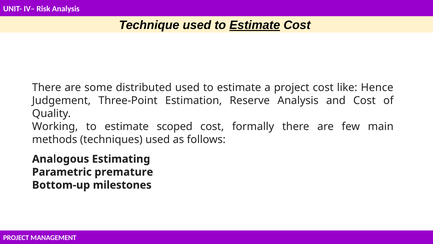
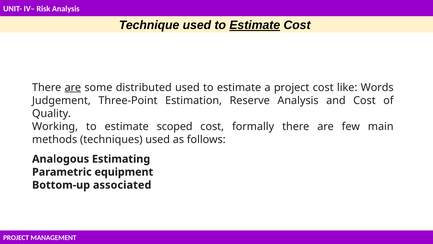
are at (73, 87) underline: none -> present
Hence: Hence -> Words
premature: premature -> equipment
milestones: milestones -> associated
